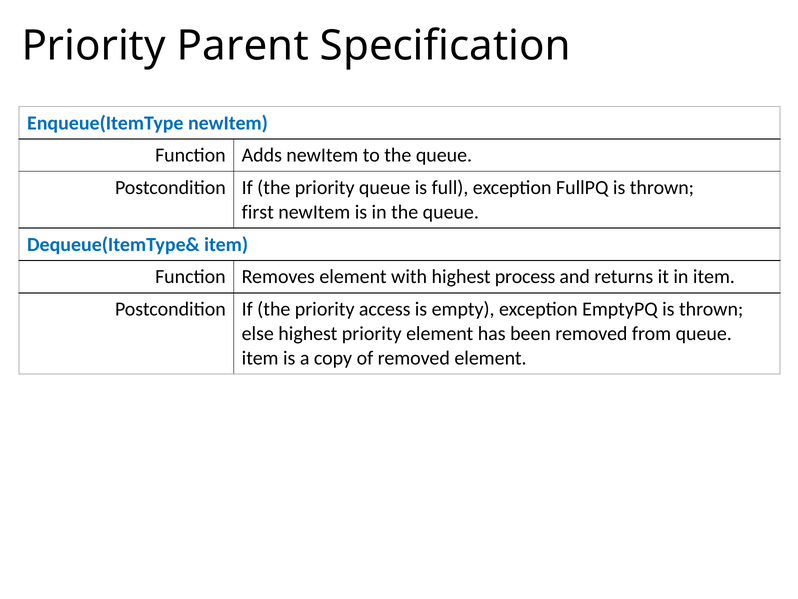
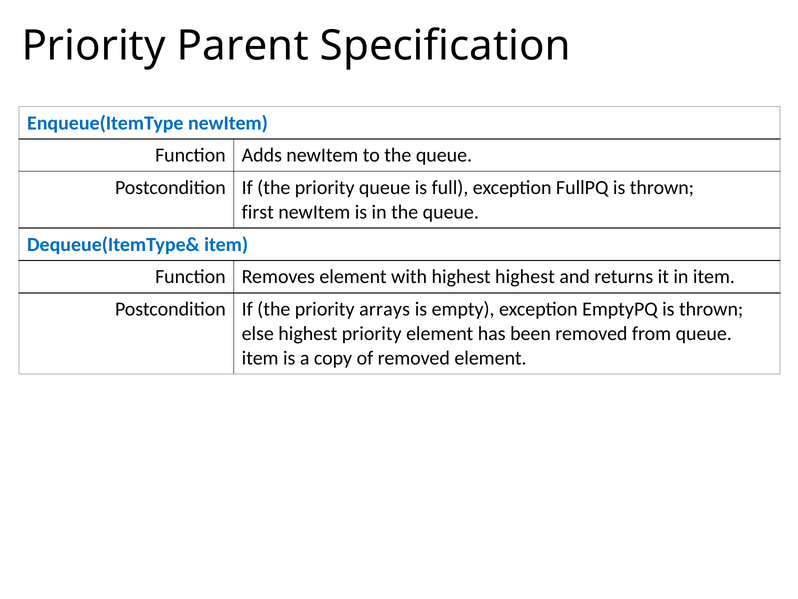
highest process: process -> highest
access: access -> arrays
